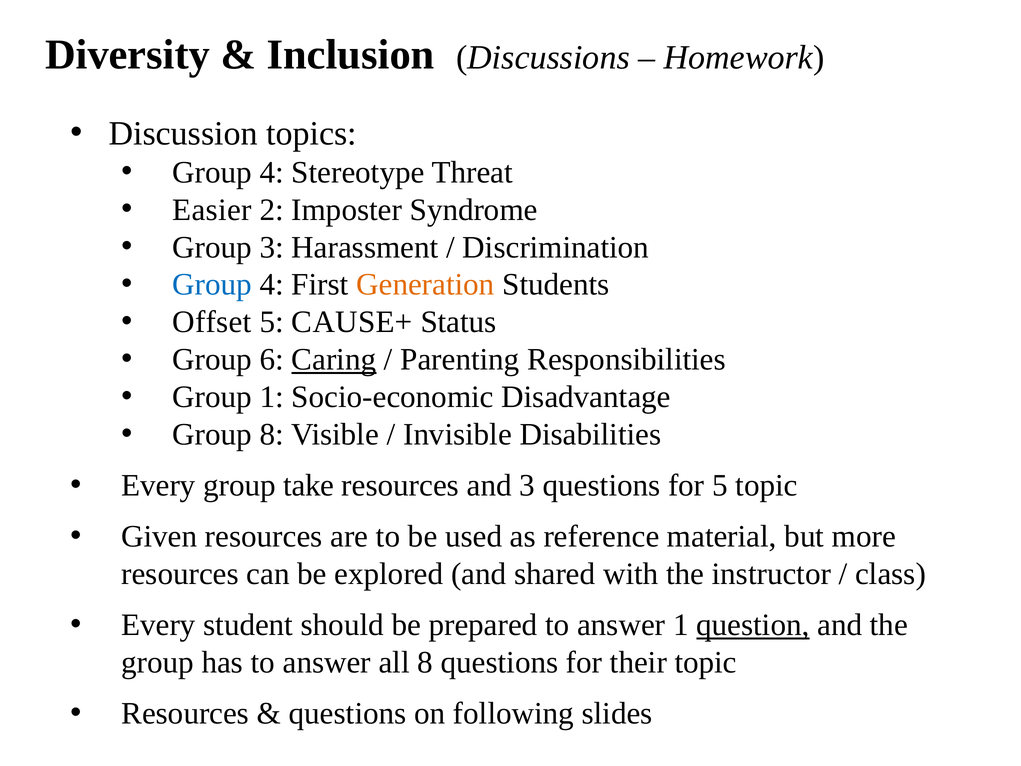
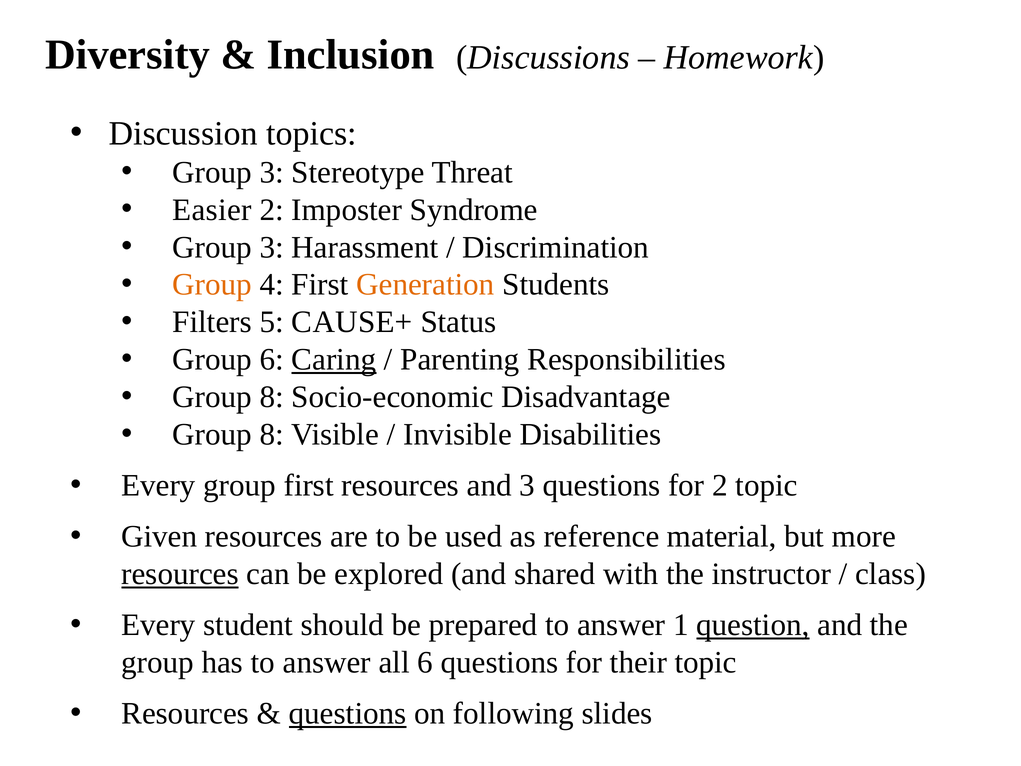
4 at (272, 172): 4 -> 3
Group at (212, 285) colour: blue -> orange
Offset: Offset -> Filters
1 at (272, 397): 1 -> 8
group take: take -> first
for 5: 5 -> 2
resources at (180, 574) underline: none -> present
all 8: 8 -> 6
questions at (348, 713) underline: none -> present
